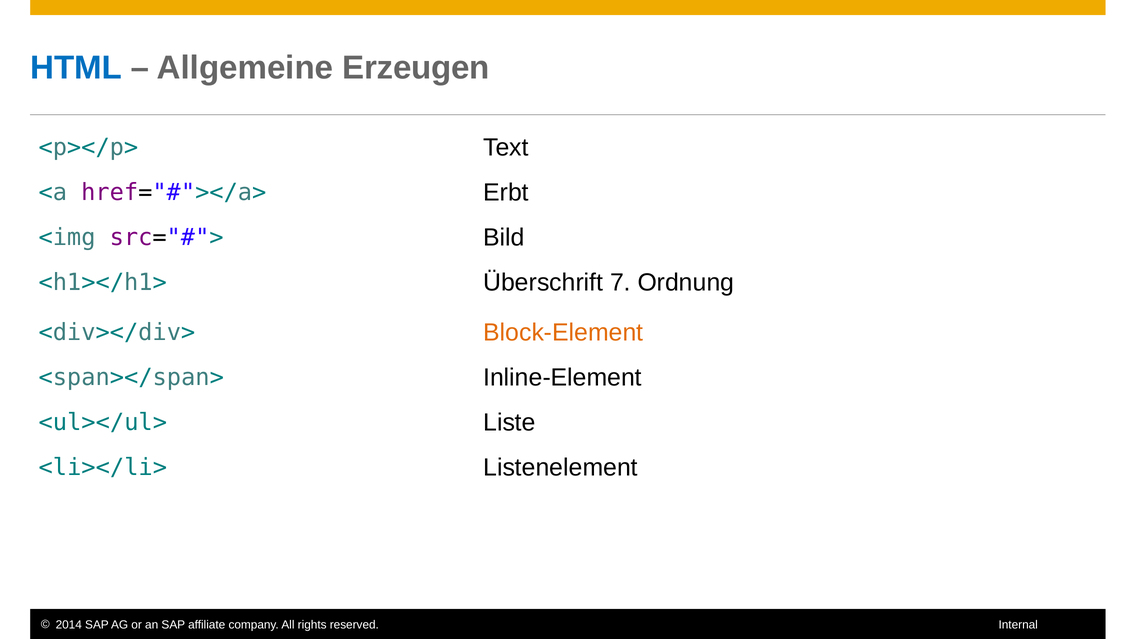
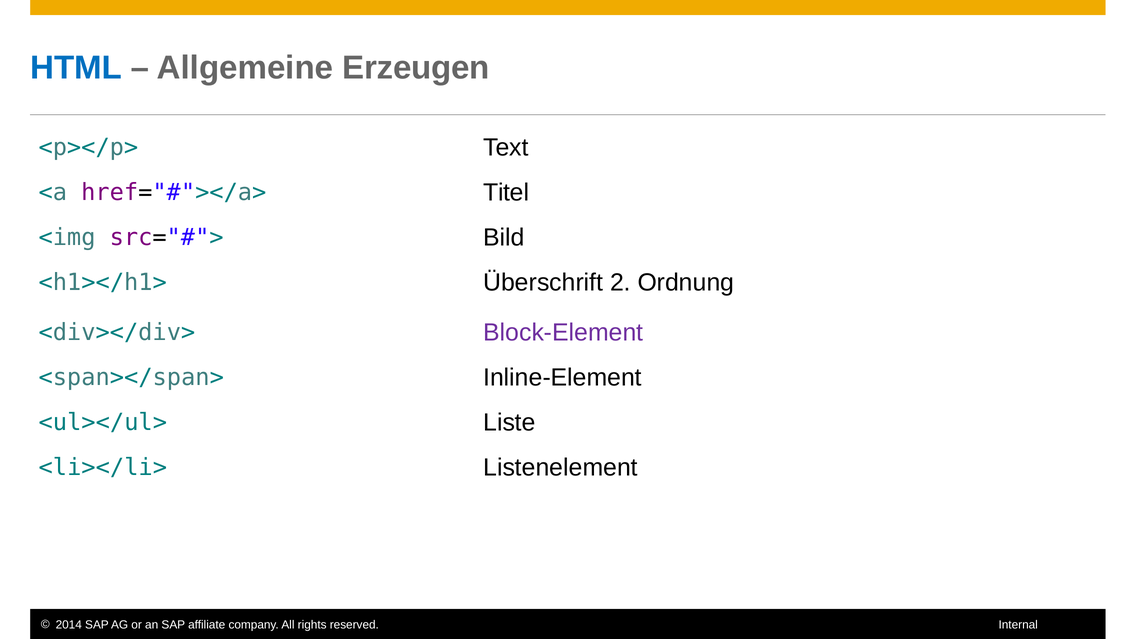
Erbt: Erbt -> Titel
Überschrift 7: 7 -> 2
Block-Element colour: orange -> purple
